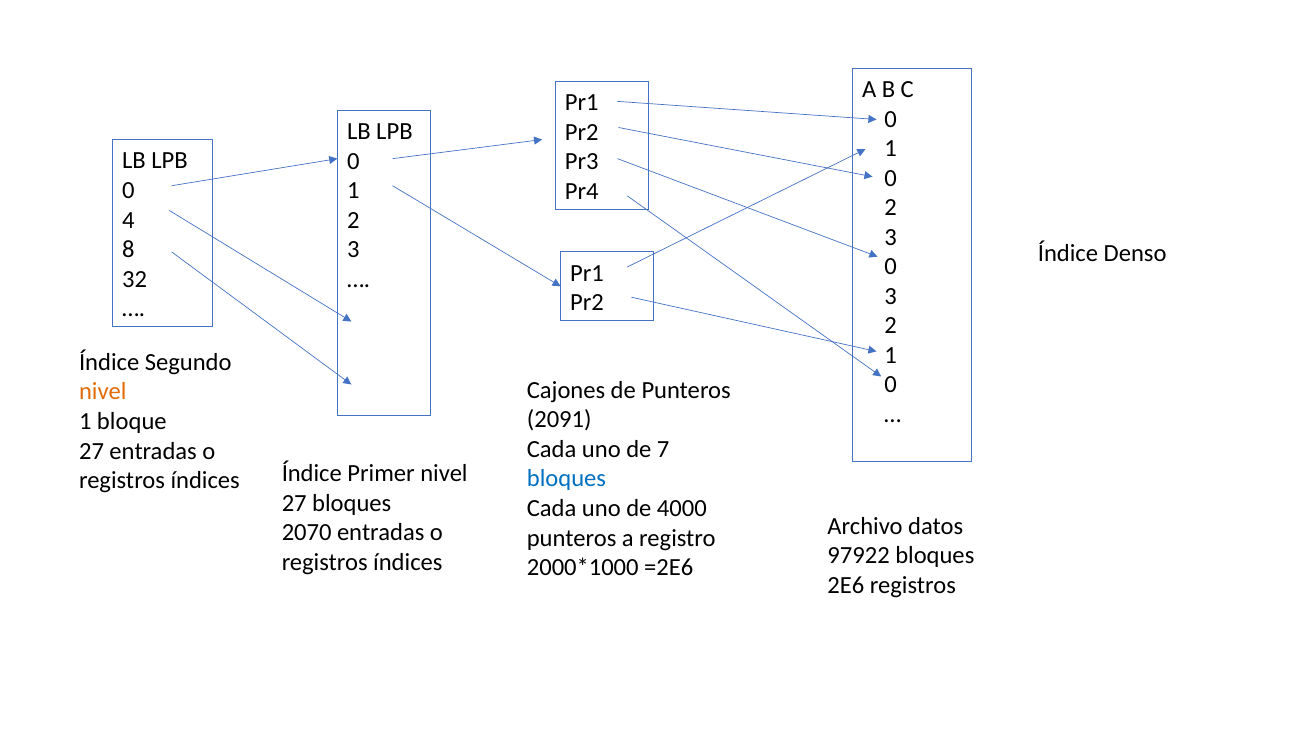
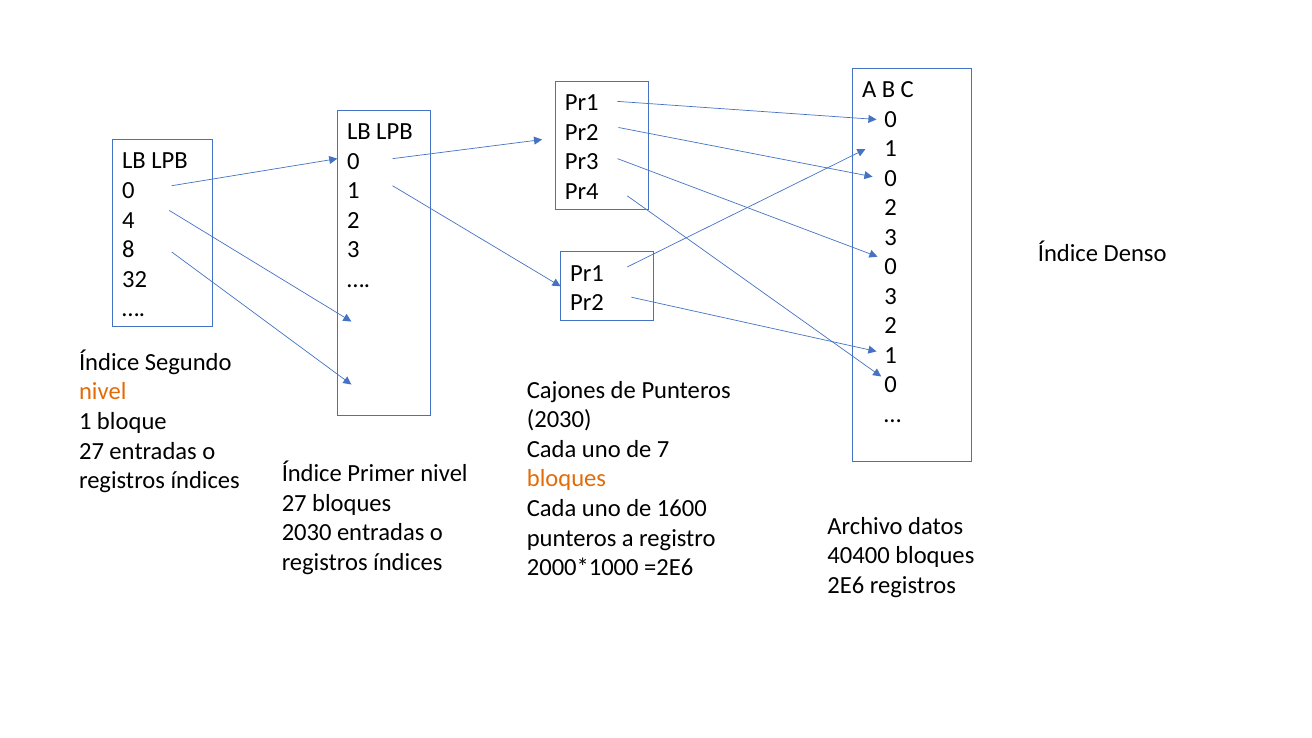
2091 at (559, 420): 2091 -> 2030
bloques at (566, 479) colour: blue -> orange
4000: 4000 -> 1600
2070 at (307, 533): 2070 -> 2030
97922: 97922 -> 40400
